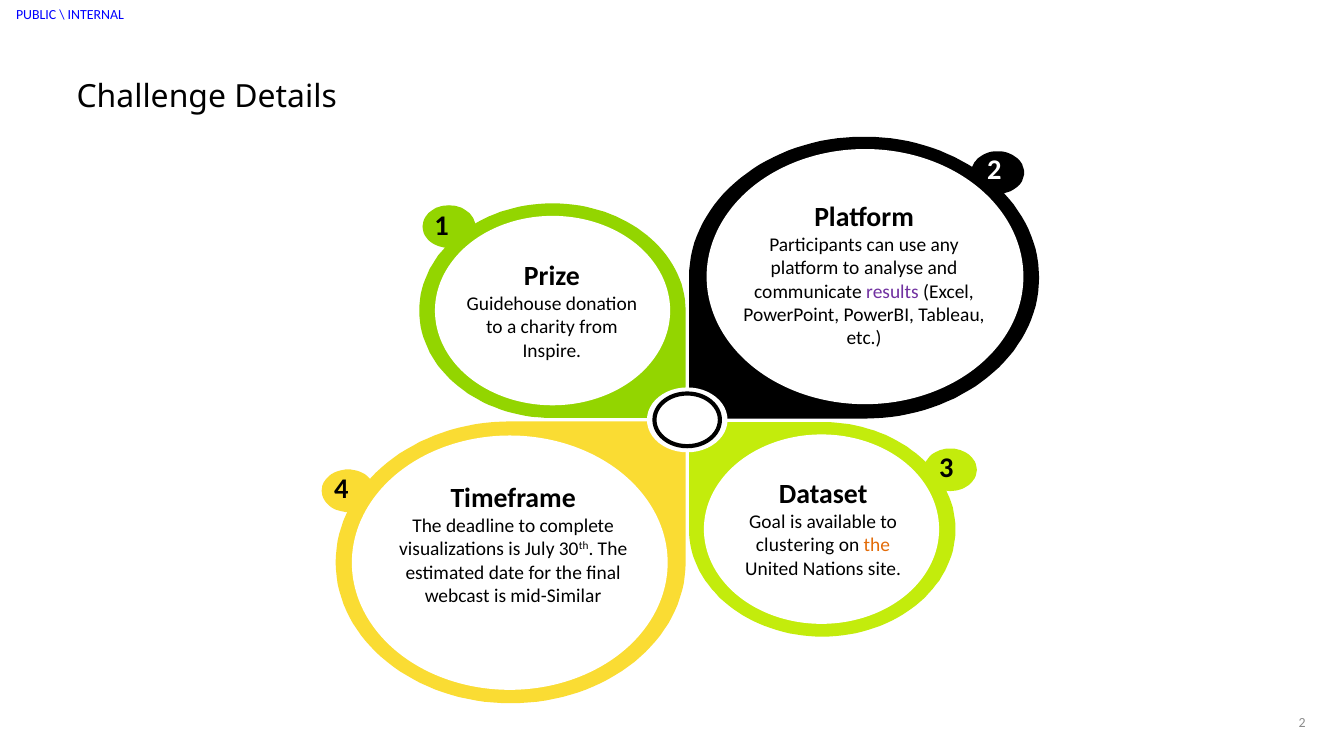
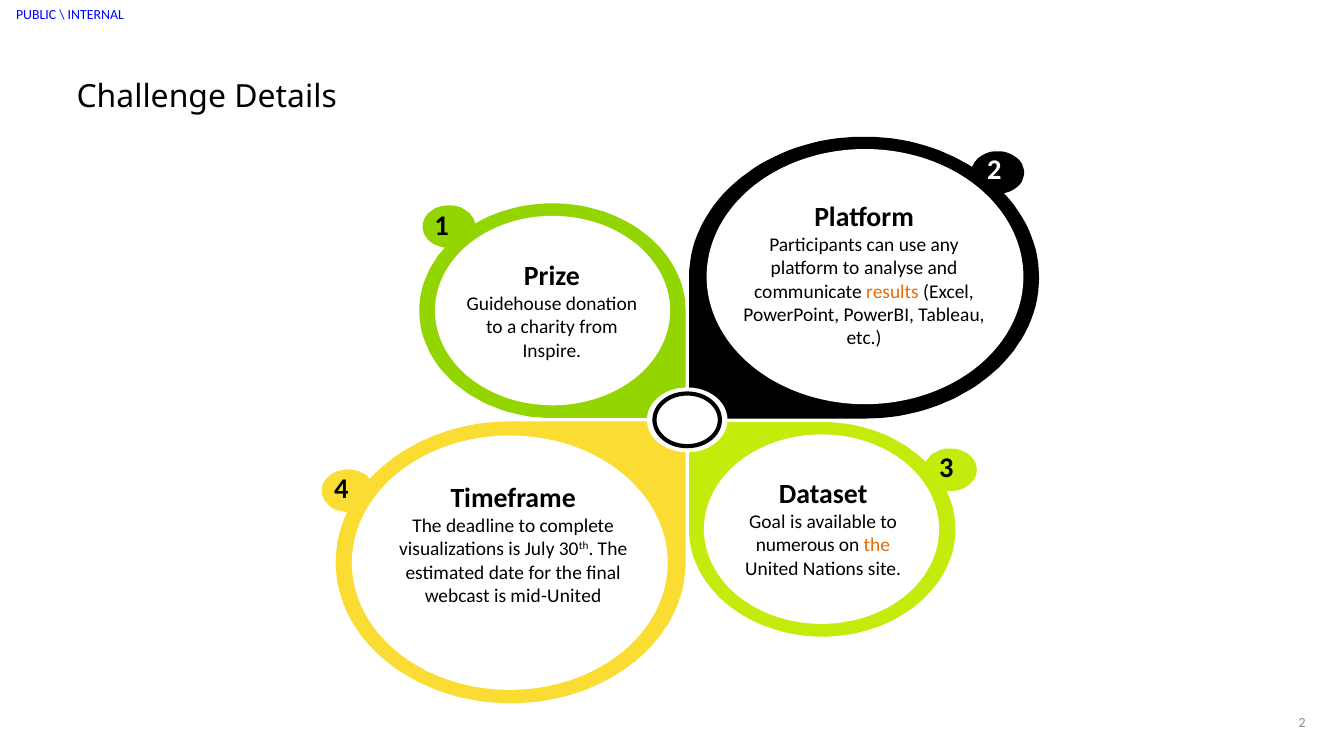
results colour: purple -> orange
clustering: clustering -> numerous
mid-Similar: mid-Similar -> mid-United
